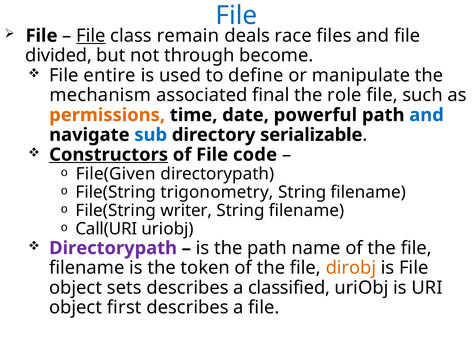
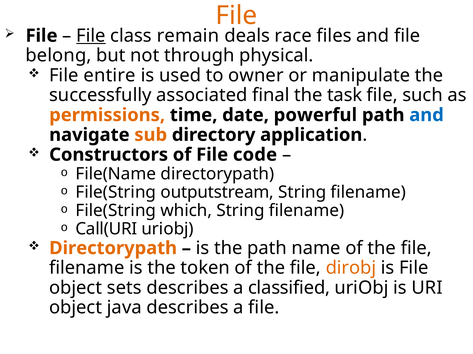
File at (236, 16) colour: blue -> orange
divided: divided -> belong
become: become -> physical
define: define -> owner
mechanism: mechanism -> successfully
role: role -> task
sub colour: blue -> orange
serializable: serializable -> application
Constructors underline: present -> none
File(Given: File(Given -> File(Name
trigonometry: trigonometry -> outputstream
writer: writer -> which
Directorypath at (113, 249) colour: purple -> orange
first: first -> java
